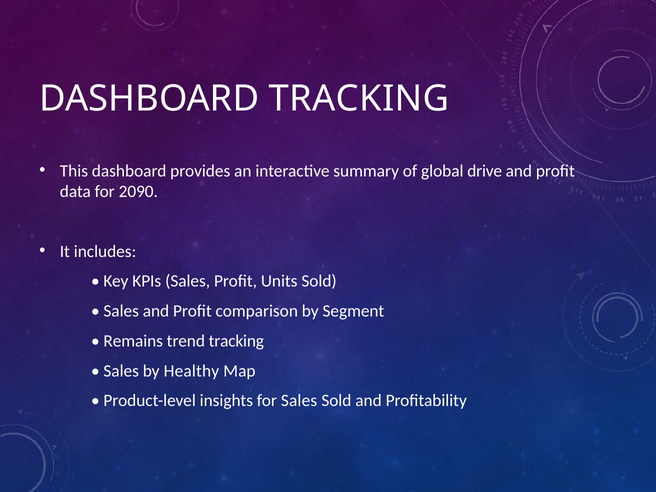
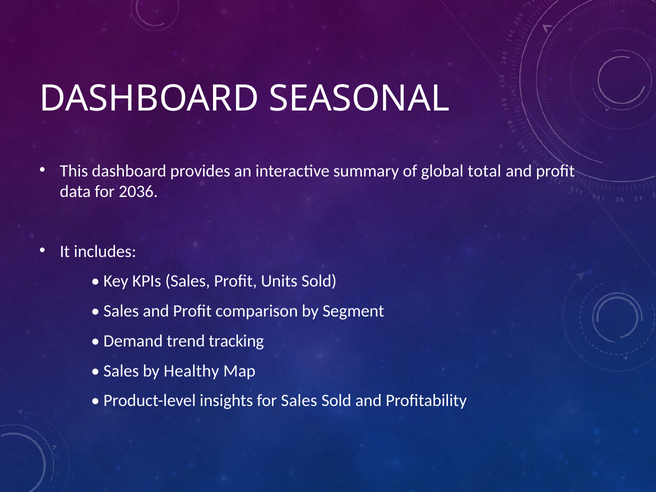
DASHBOARD TRACKING: TRACKING -> SEASONAL
drive: drive -> total
2090: 2090 -> 2036
Remains: Remains -> Demand
